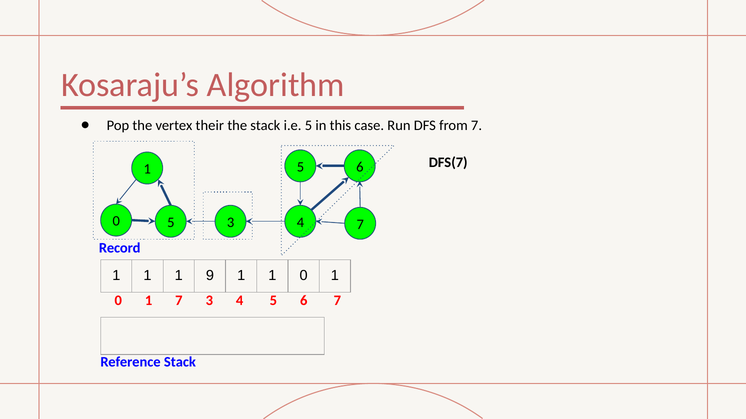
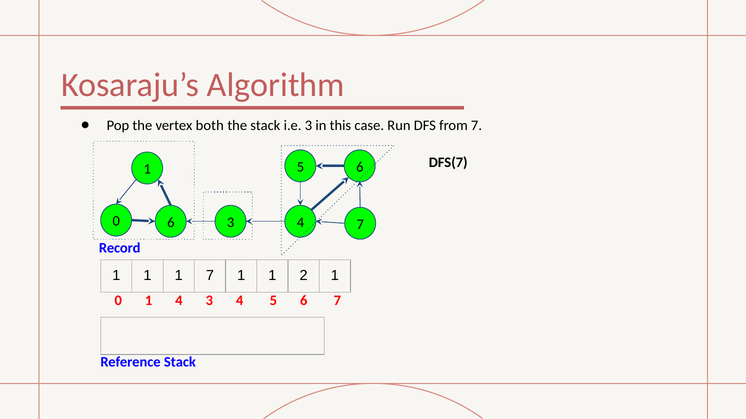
their: their -> both
i.e 5: 5 -> 3
0 5: 5 -> 6
1 9: 9 -> 7
1 0: 0 -> 2
1 7: 7 -> 4
